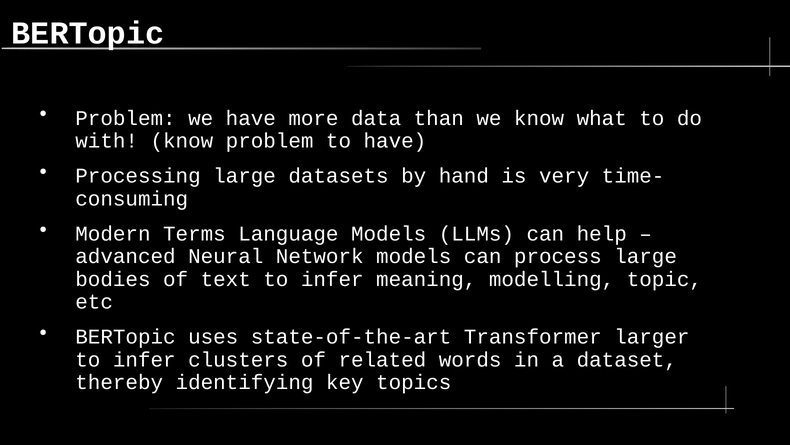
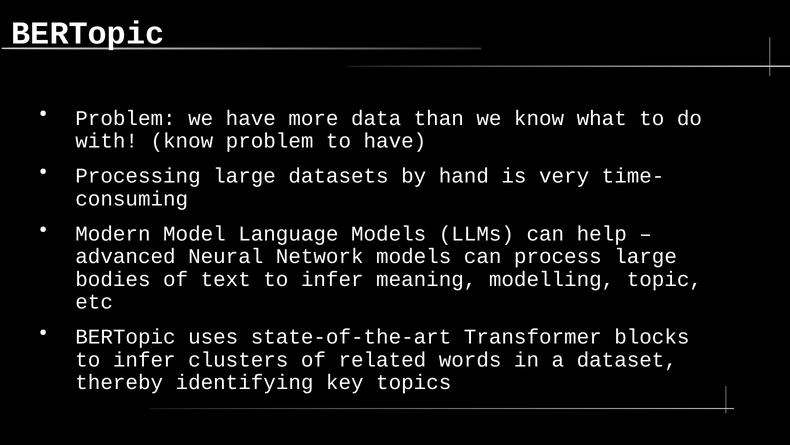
Terms: Terms -> Model
larger: larger -> blocks
